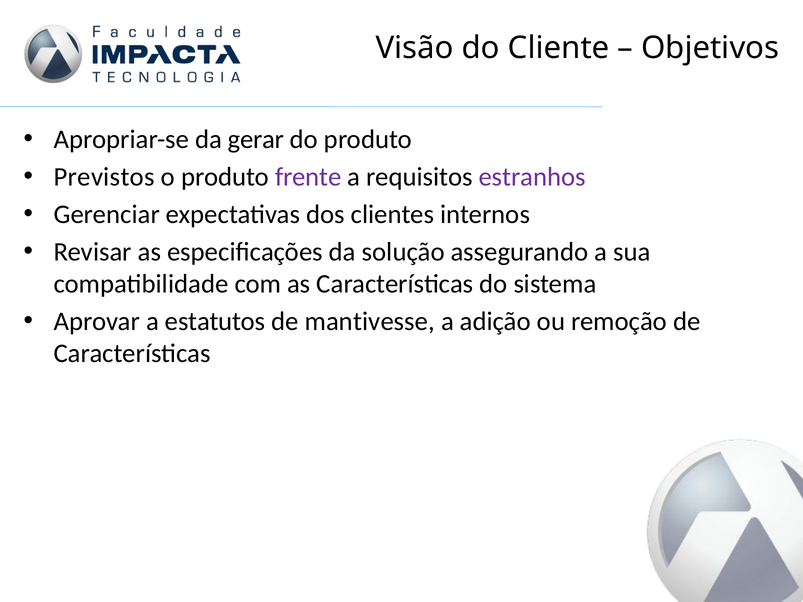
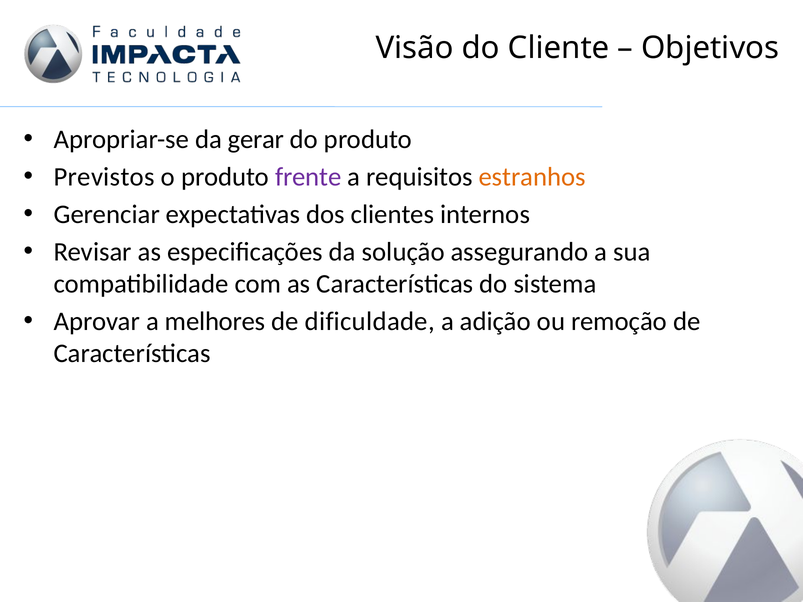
estranhos colour: purple -> orange
estatutos: estatutos -> melhores
mantivesse: mantivesse -> dificuldade
